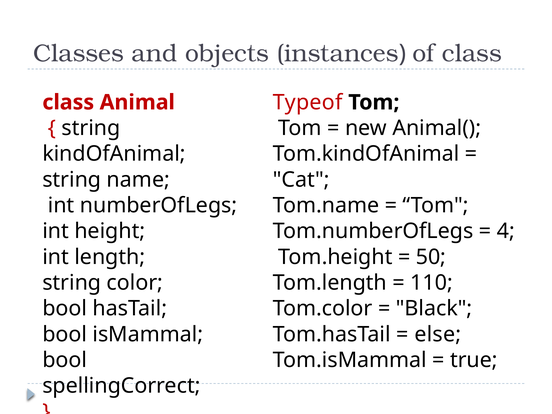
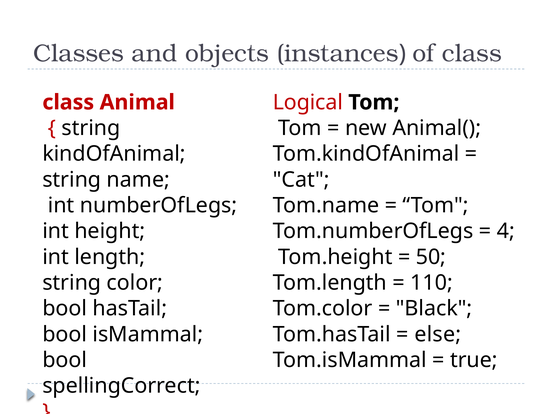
Typeof: Typeof -> Logical
